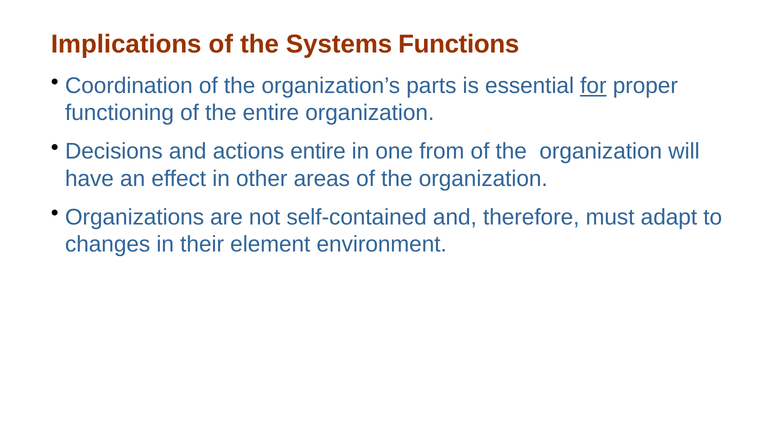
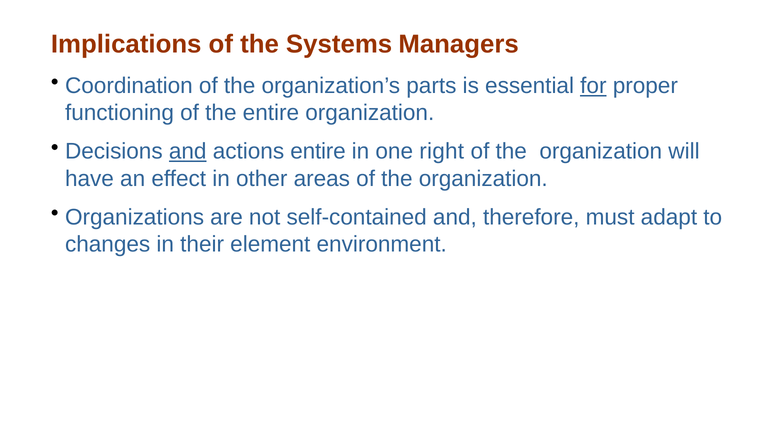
Functions: Functions -> Managers
and at (188, 151) underline: none -> present
from: from -> right
